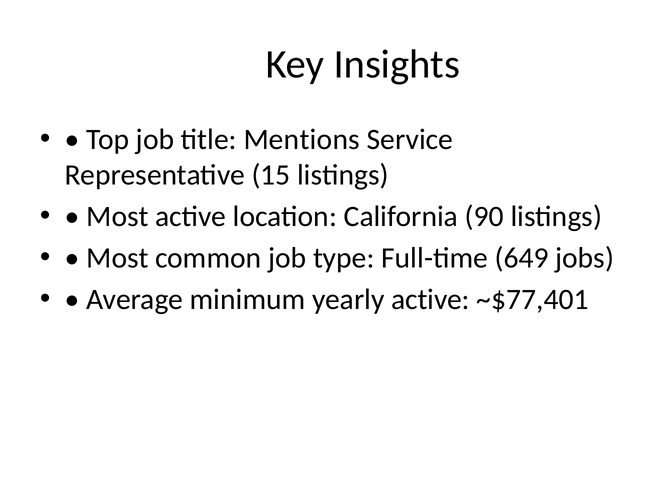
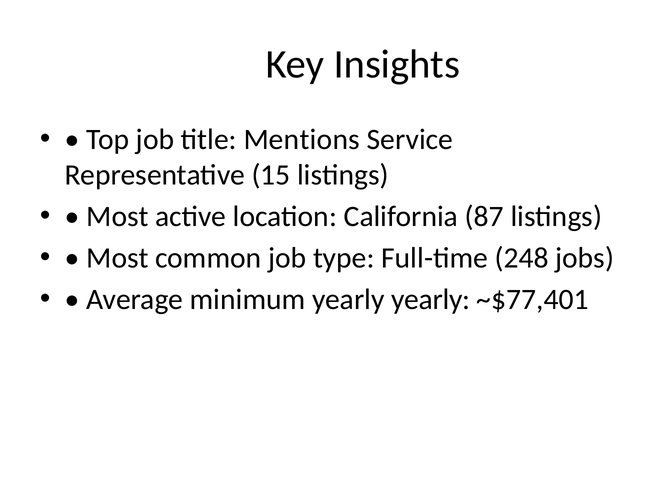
90: 90 -> 87
649: 649 -> 248
yearly active: active -> yearly
